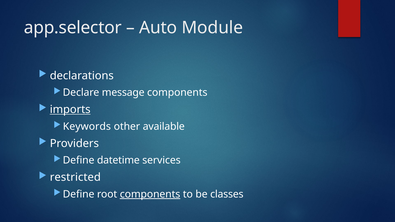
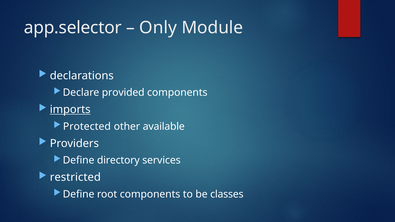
Auto: Auto -> Only
message: message -> provided
Keywords: Keywords -> Protected
datetime: datetime -> directory
components at (150, 194) underline: present -> none
